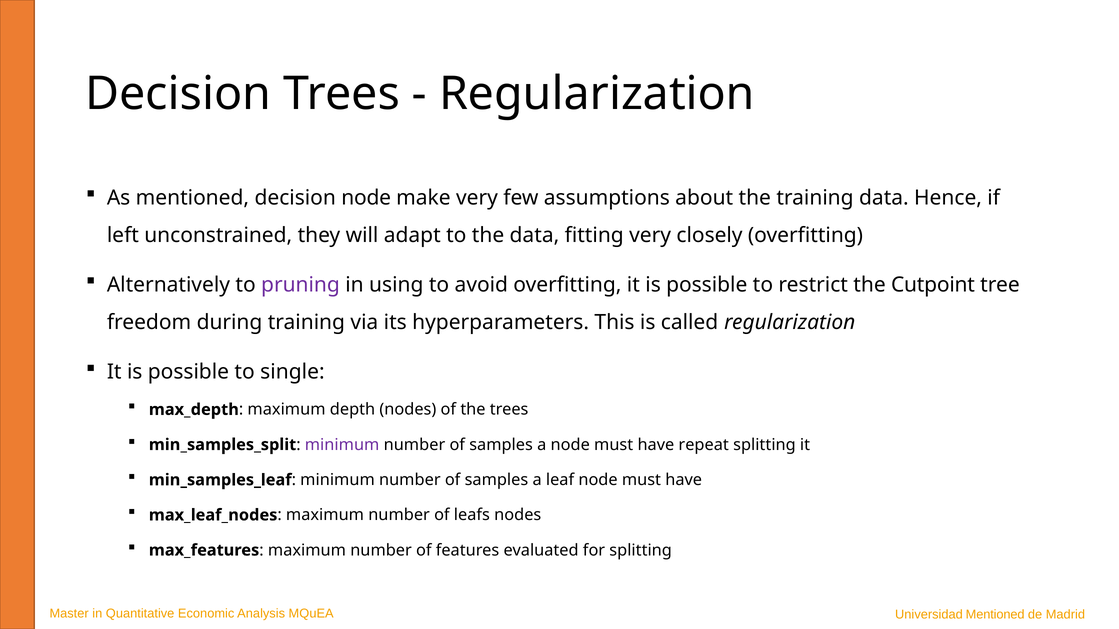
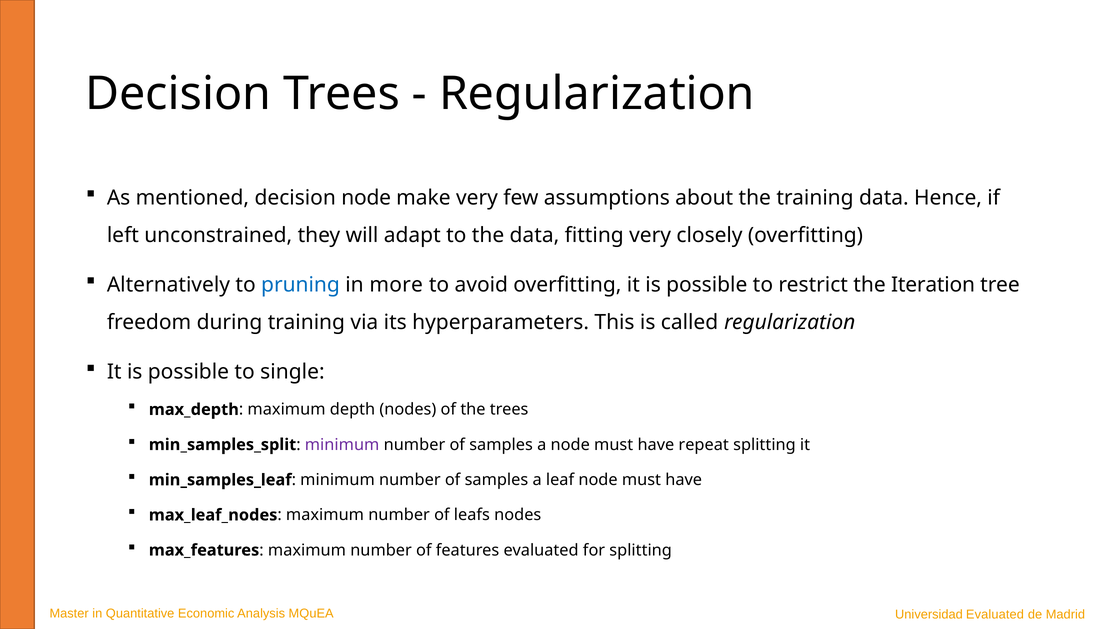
pruning colour: purple -> blue
using: using -> more
Cutpoint: Cutpoint -> Iteration
Universidad Mentioned: Mentioned -> Evaluated
